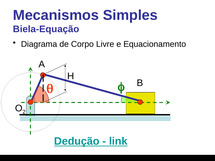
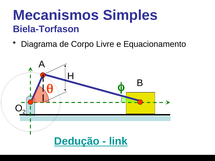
Biela-Equação: Biela-Equação -> Biela-Torfason
